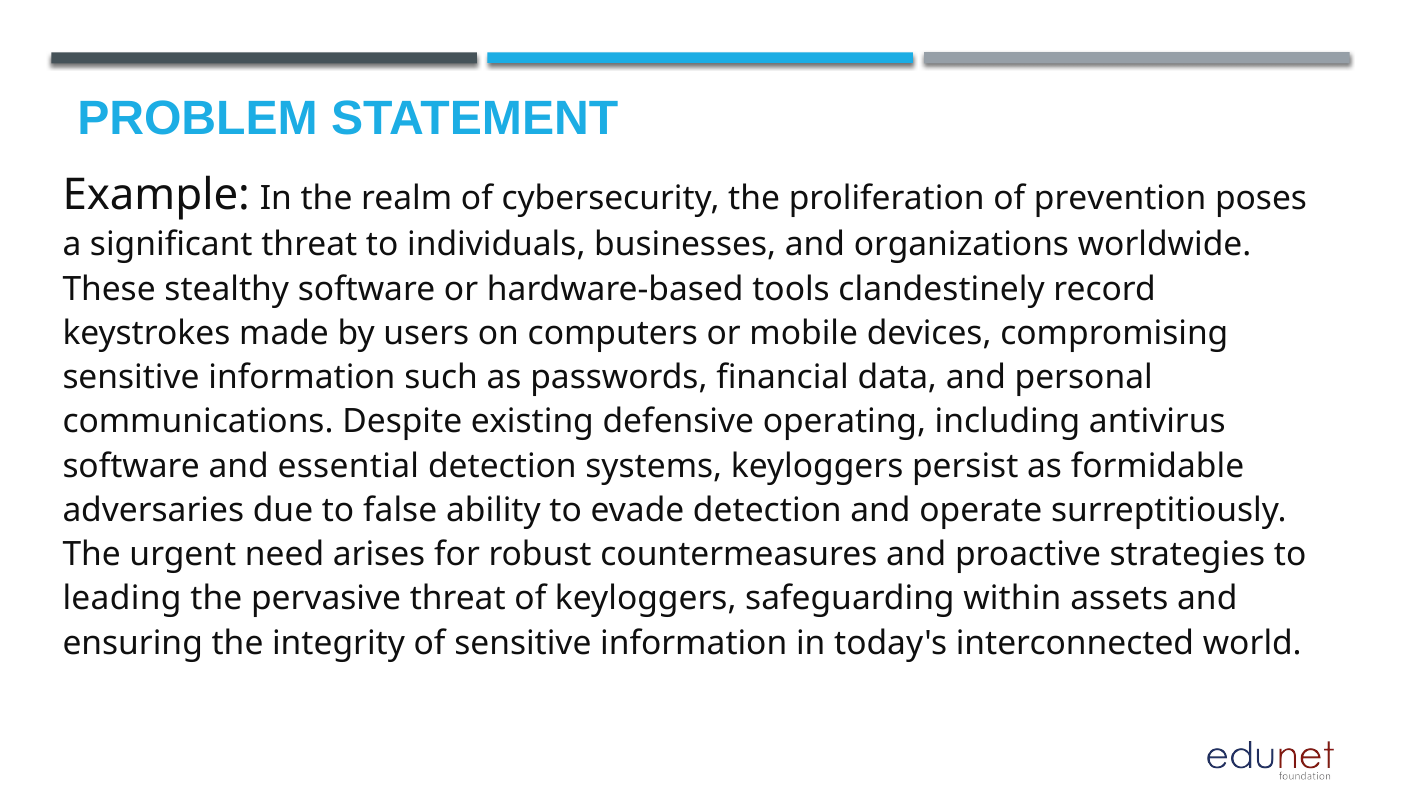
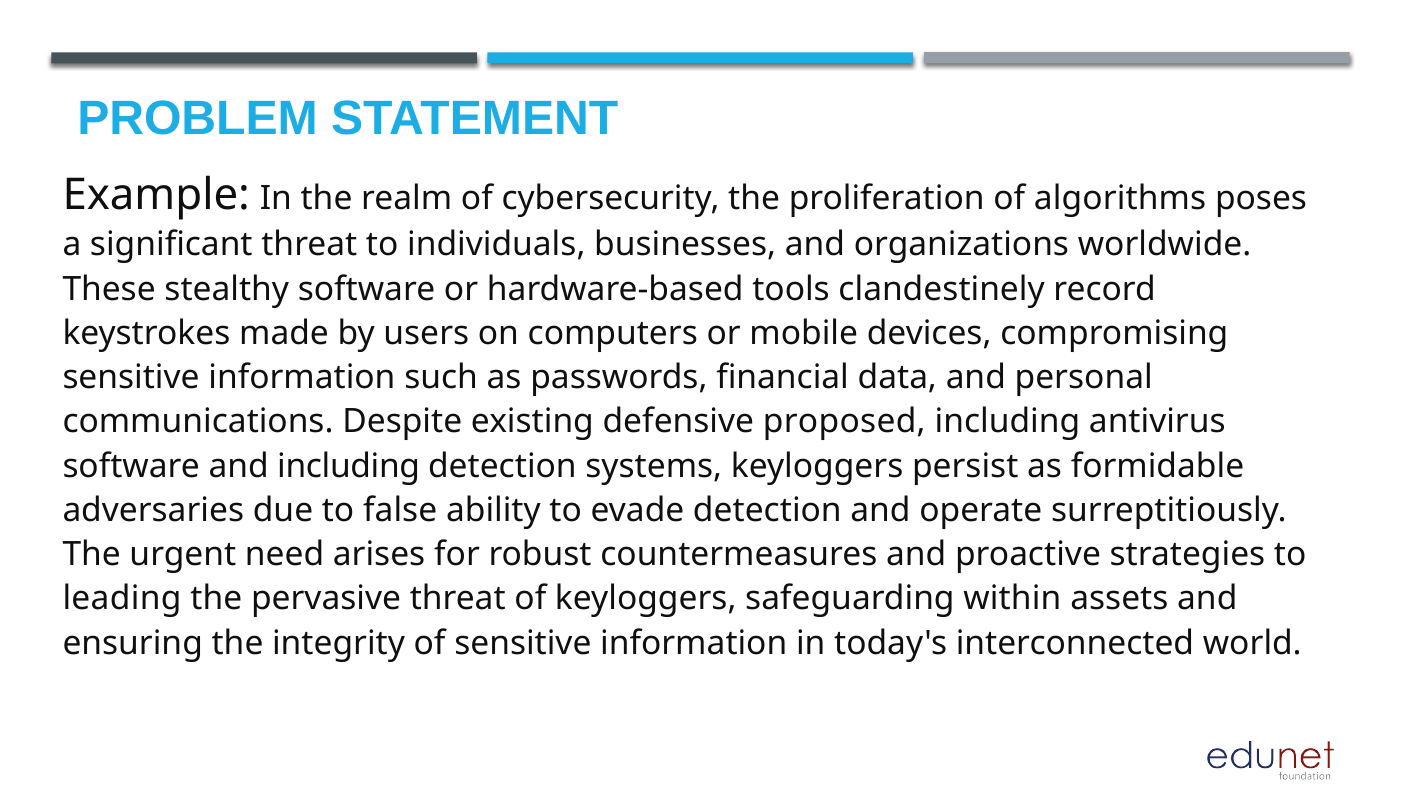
prevention: prevention -> algorithms
operating: operating -> proposed
and essential: essential -> including
